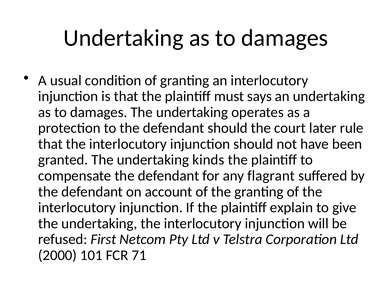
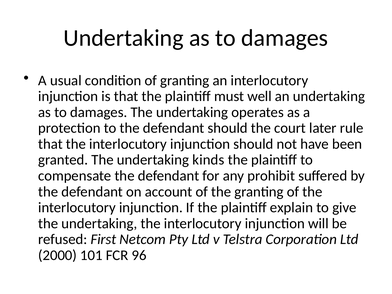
says: says -> well
flagrant: flagrant -> prohibit
71: 71 -> 96
